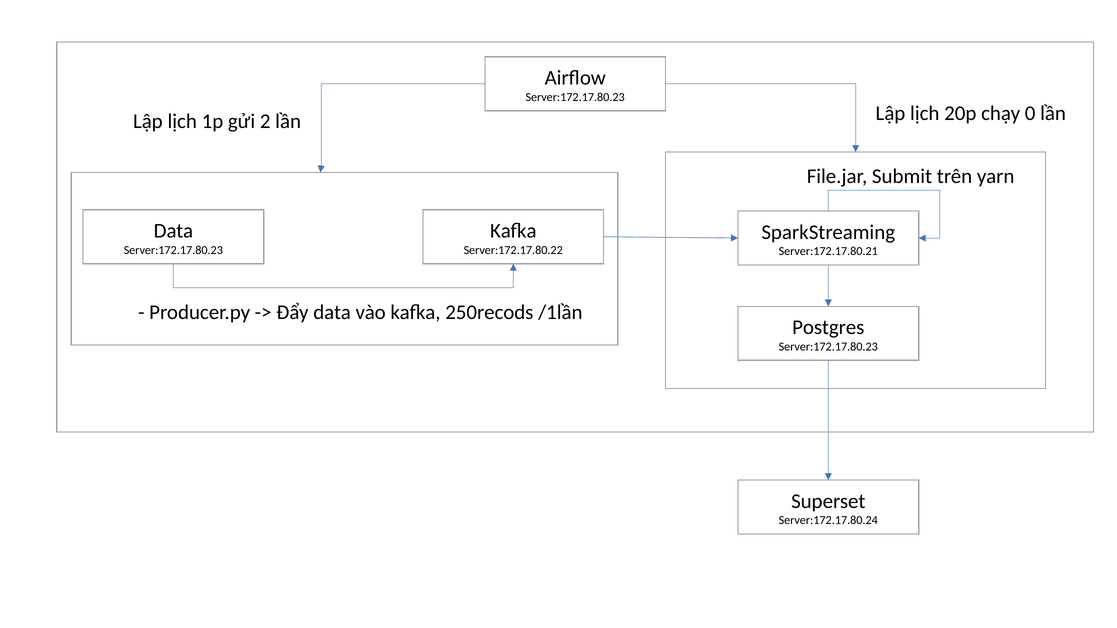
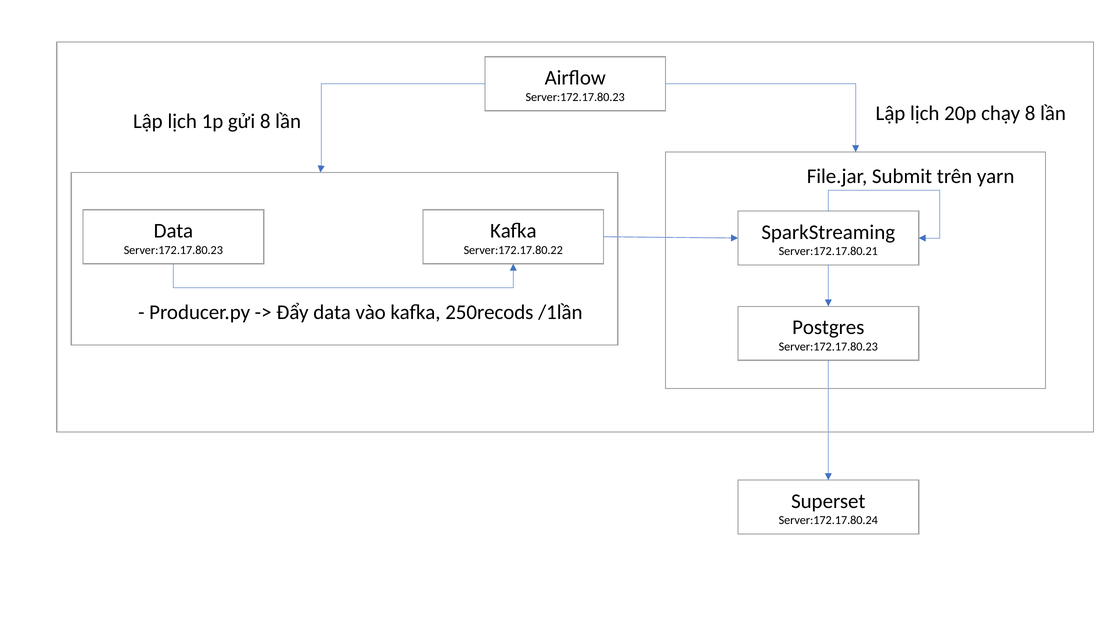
gửi 2: 2 -> 8
chạy 0: 0 -> 8
